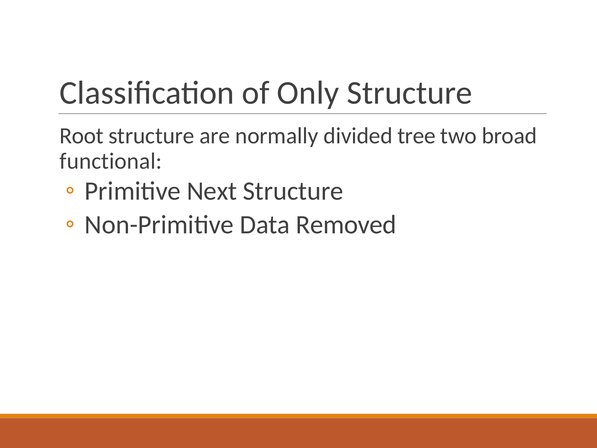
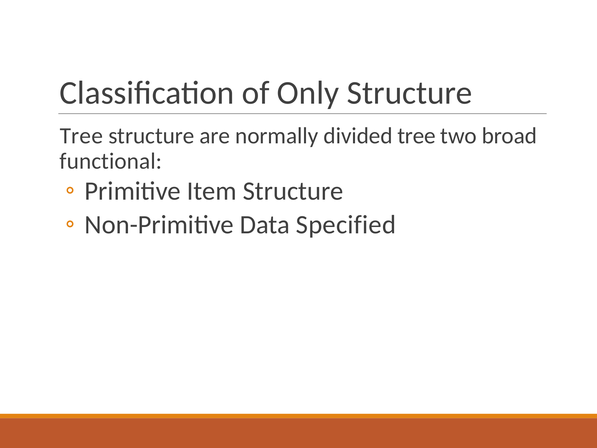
Root at (82, 136): Root -> Tree
Next: Next -> Item
Removed: Removed -> Specified
